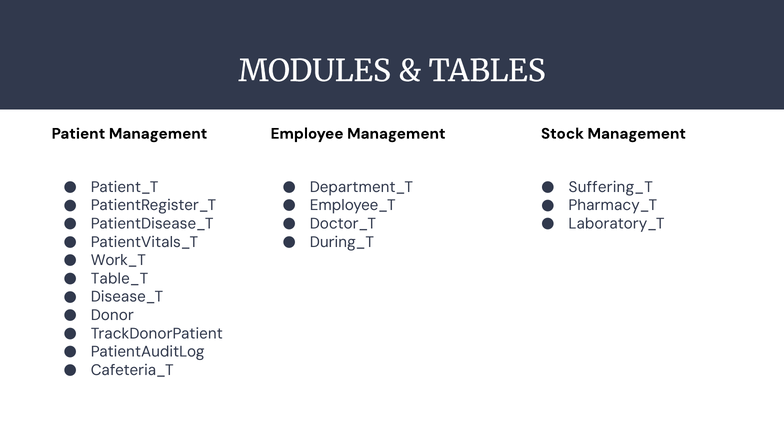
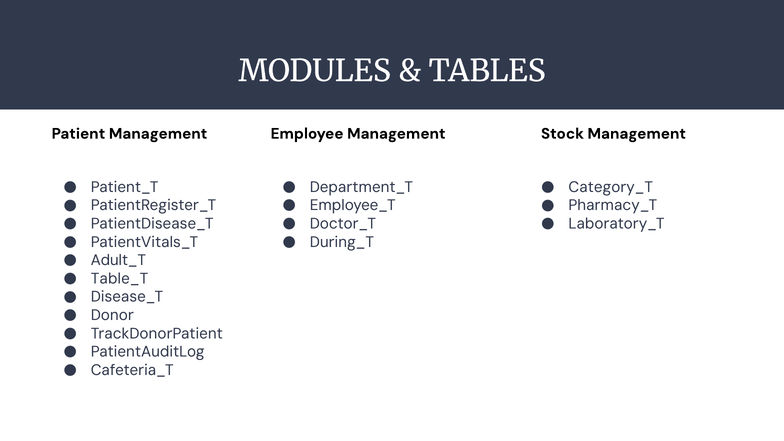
Suffering_T: Suffering_T -> Category_T
Work_T: Work_T -> Adult_T
